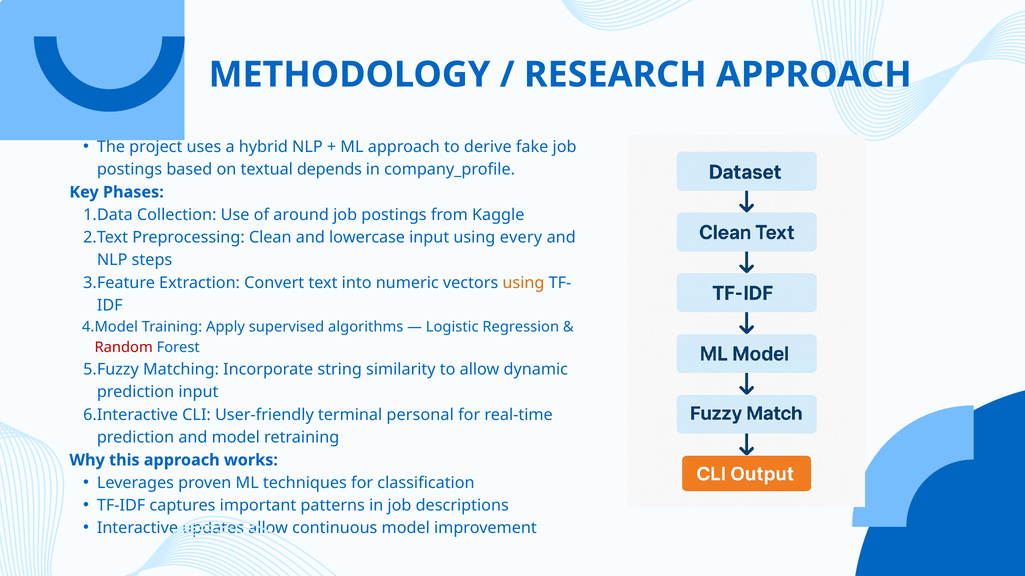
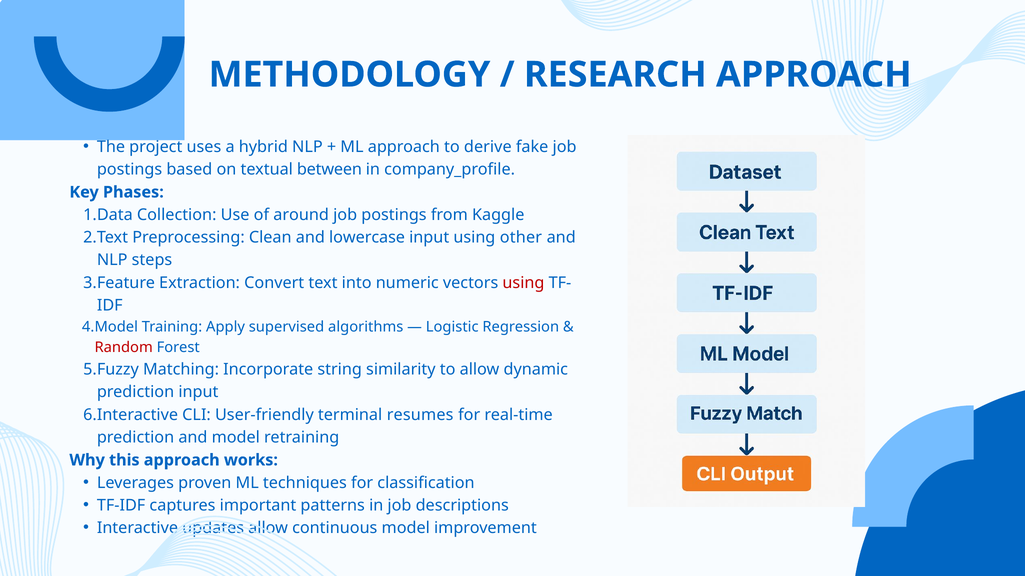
depends: depends -> between
every: every -> other
using at (523, 283) colour: orange -> red
personal: personal -> resumes
